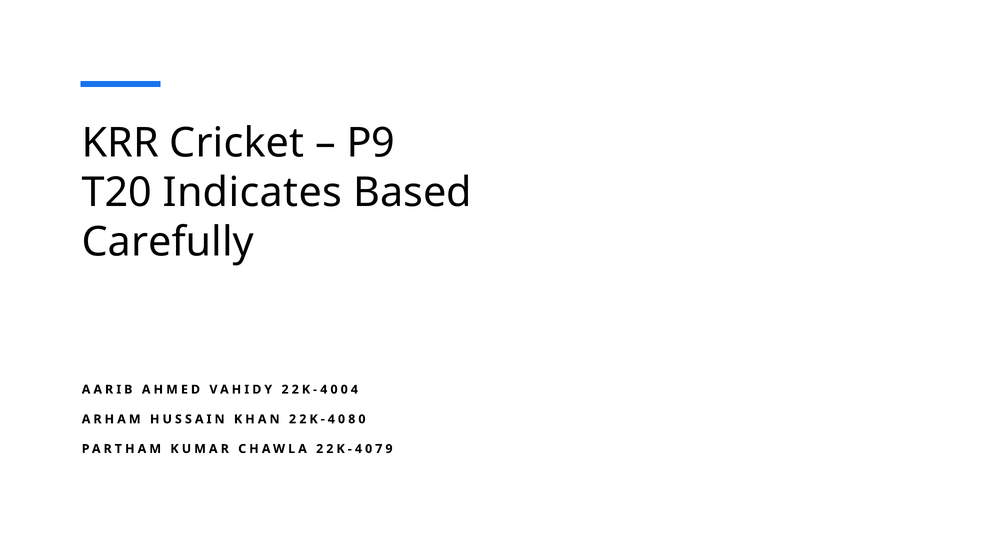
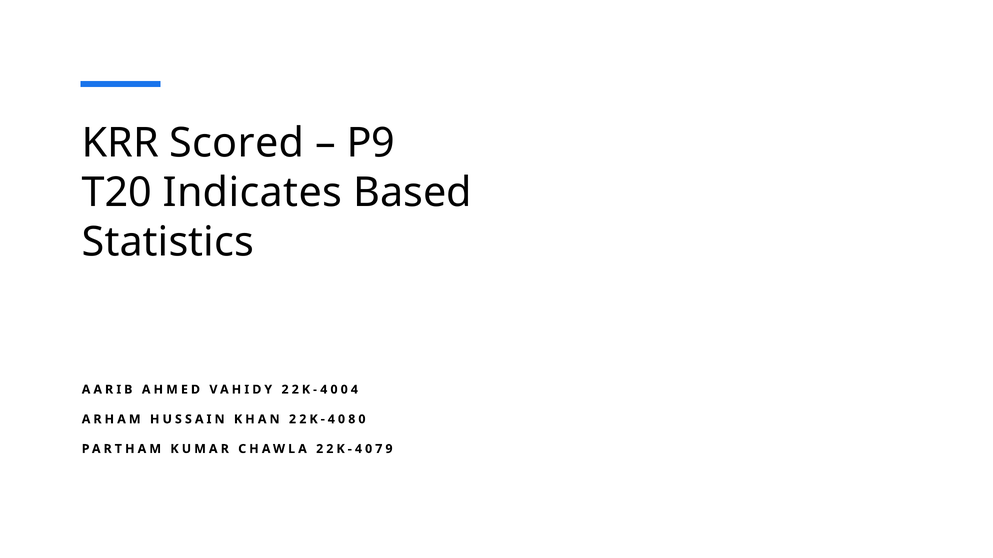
Cricket: Cricket -> Scored
Carefully: Carefully -> Statistics
